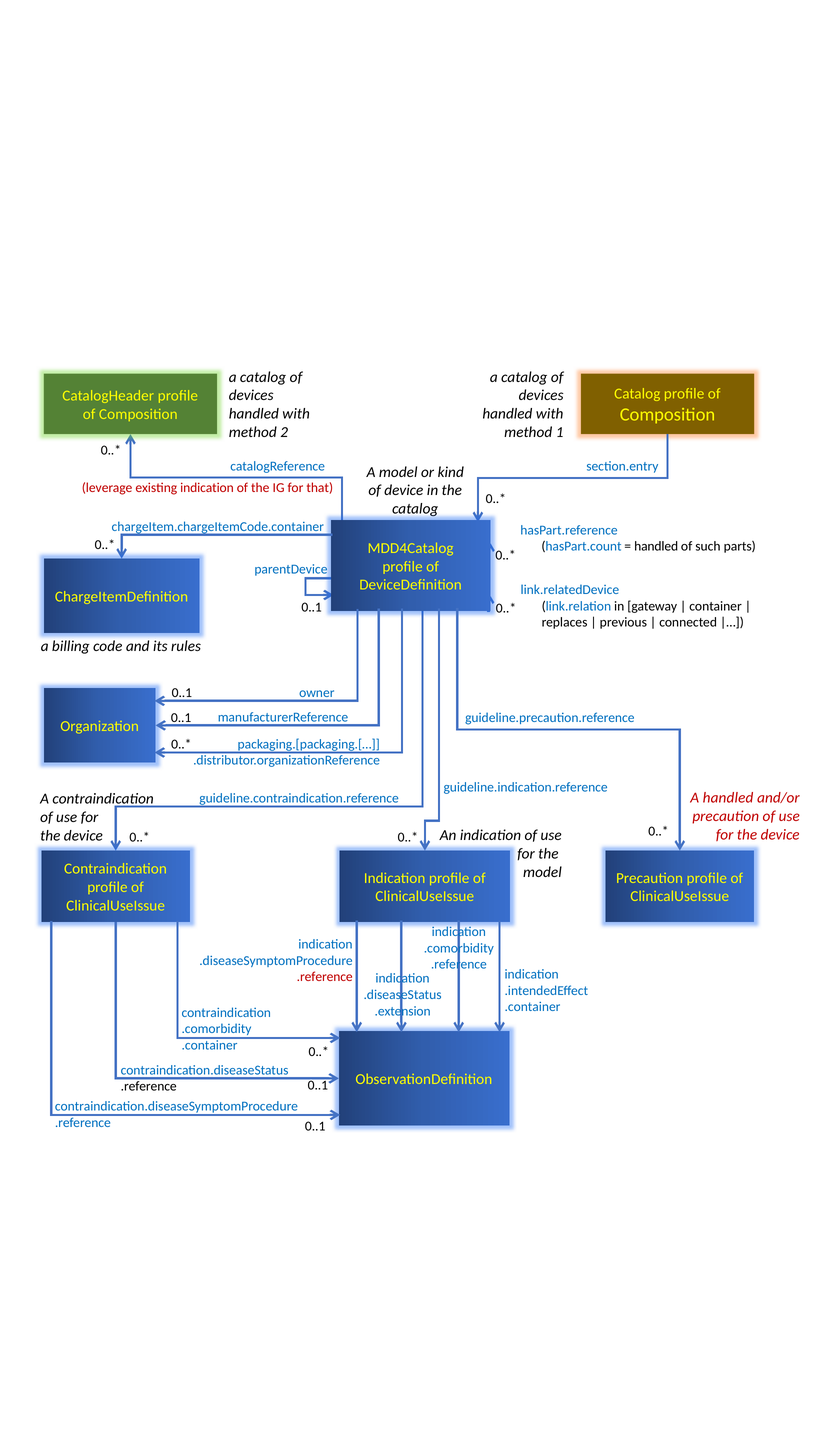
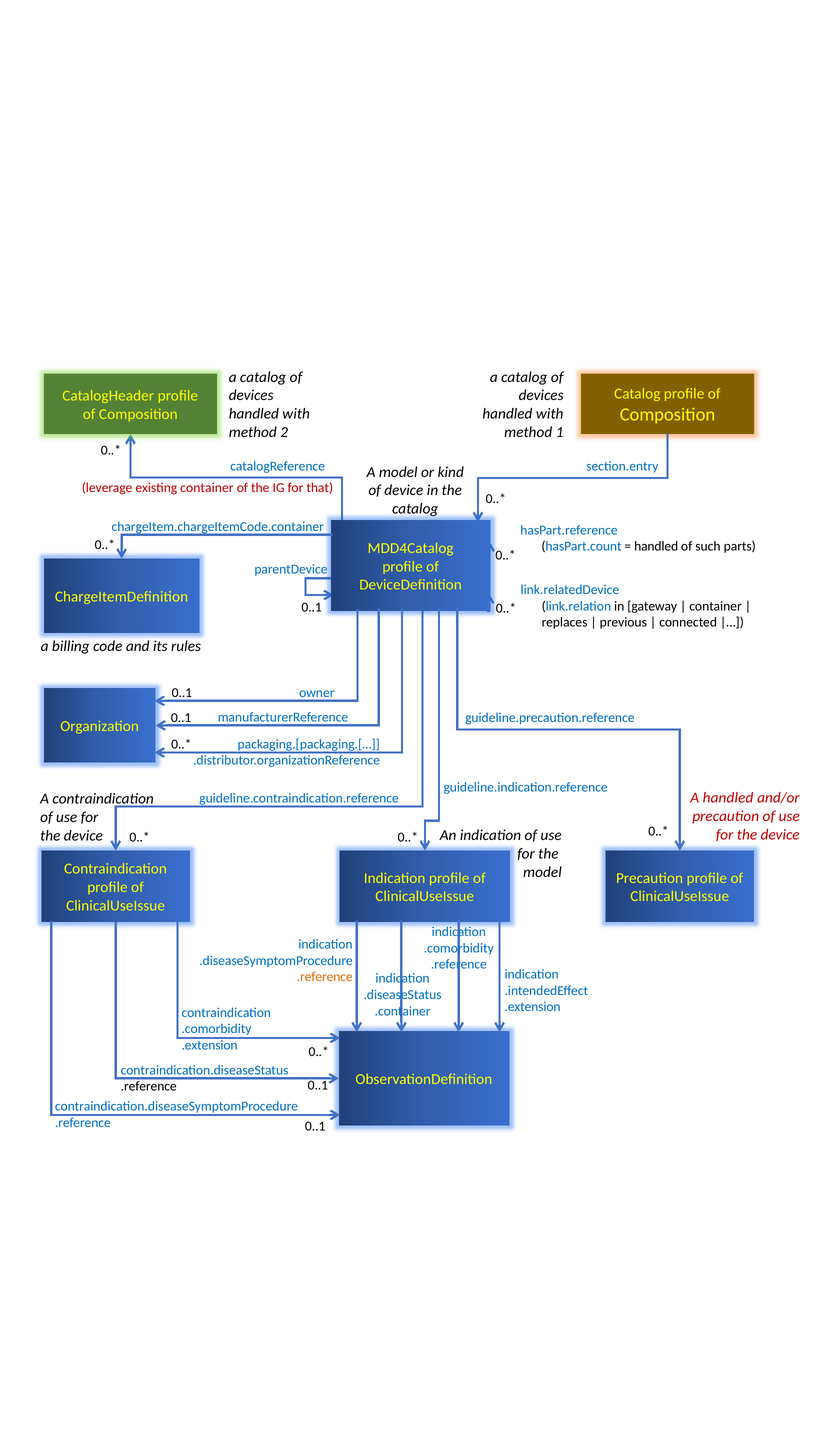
existing indication: indication -> container
.reference at (325, 976) colour: red -> orange
.container at (532, 1007): .container -> .extension
.extension: .extension -> .container
.container at (210, 1045): .container -> .extension
